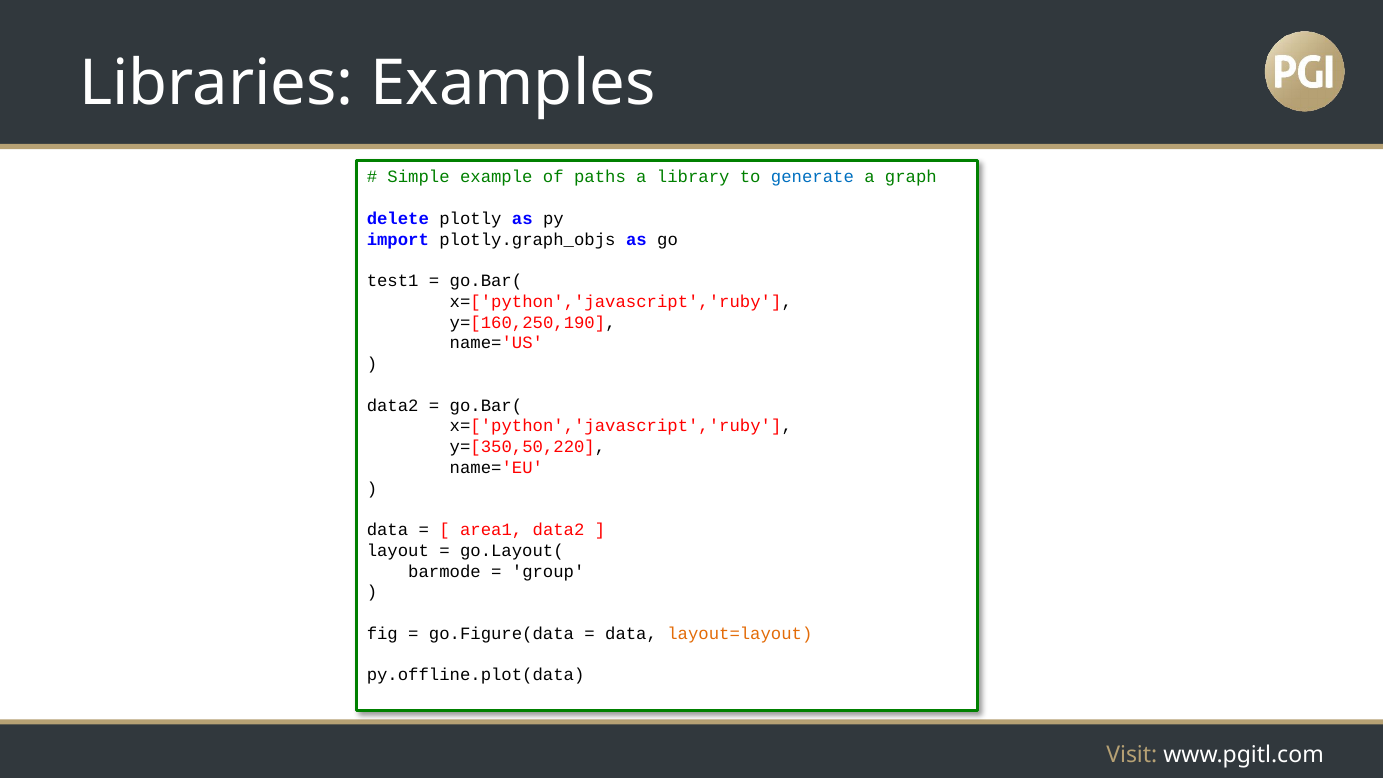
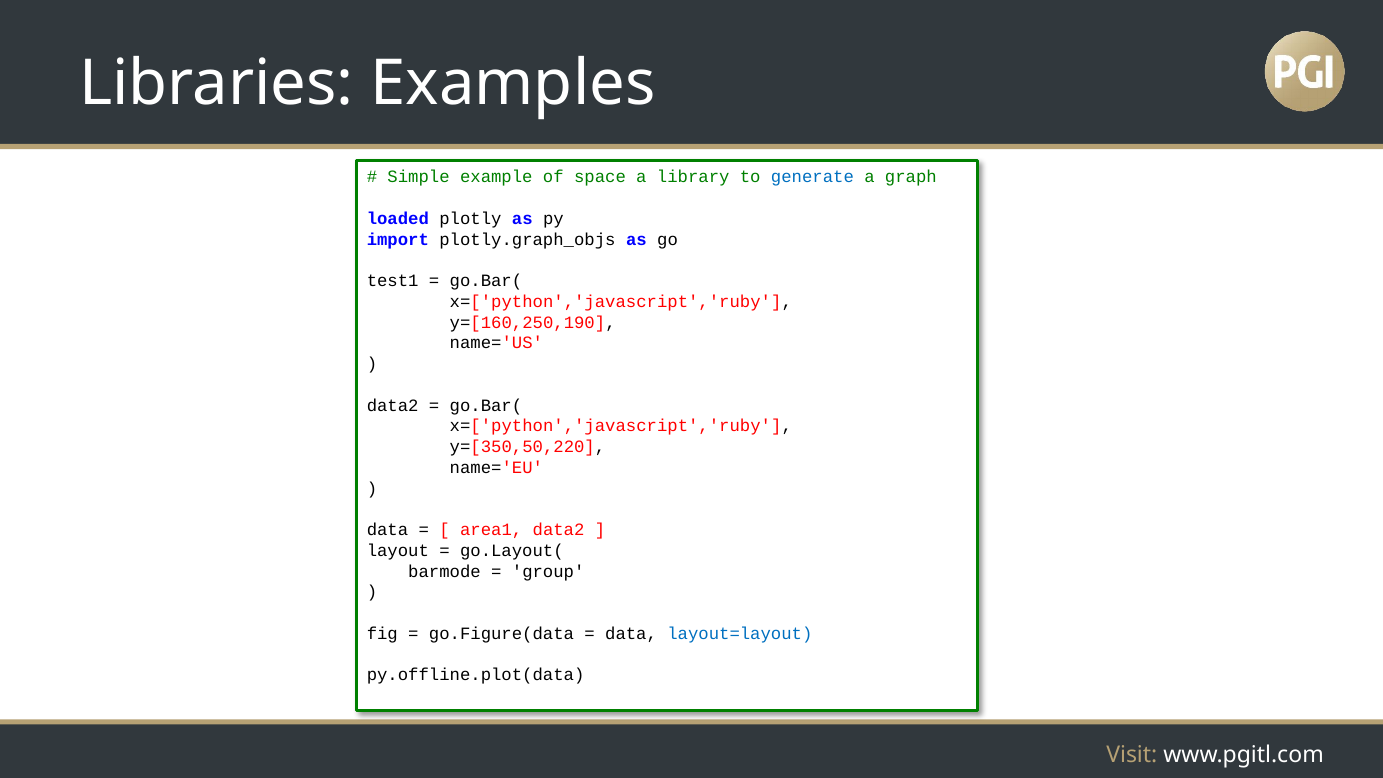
paths: paths -> space
delete: delete -> loaded
layout=layout colour: orange -> blue
